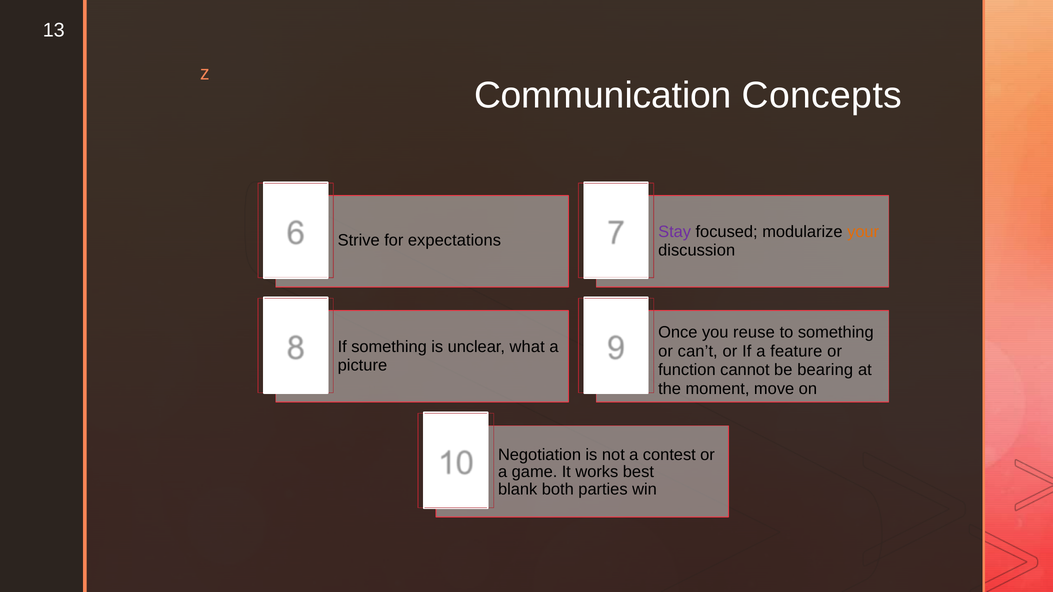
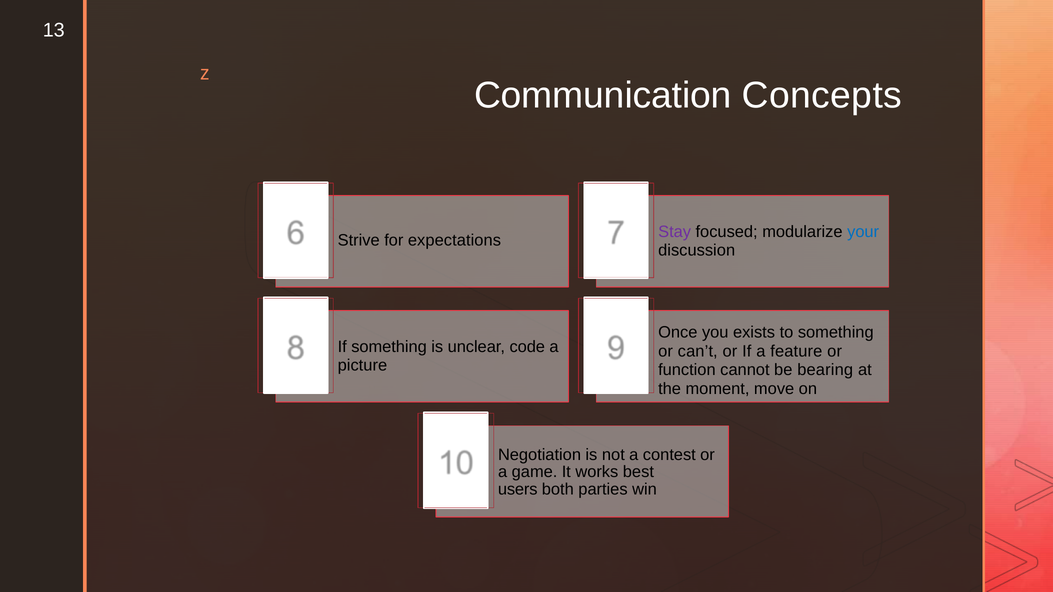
your colour: orange -> blue
reuse: reuse -> exists
what: what -> code
blank: blank -> users
